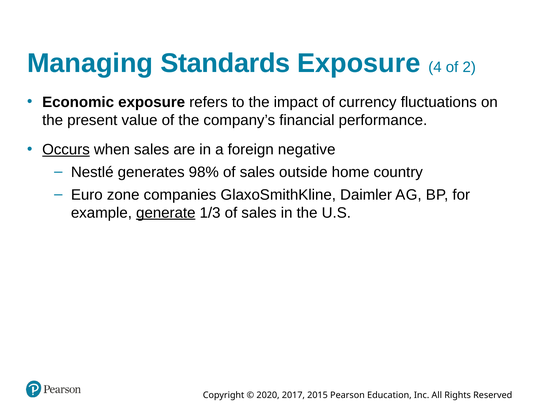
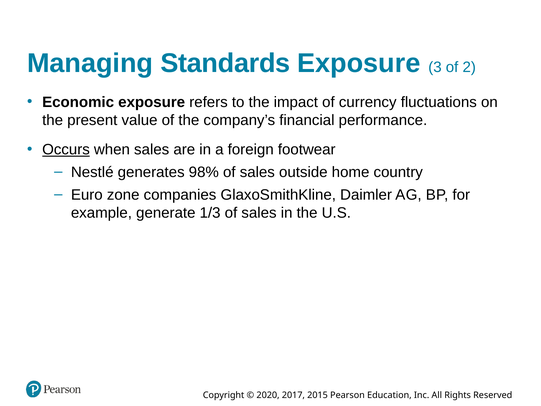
4: 4 -> 3
negative: negative -> footwear
generate underline: present -> none
